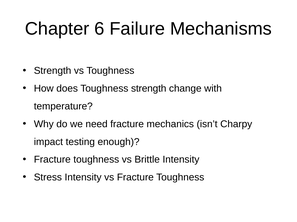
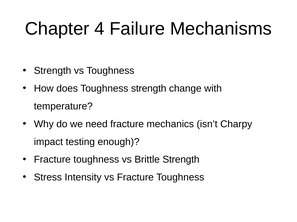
6: 6 -> 4
Brittle Intensity: Intensity -> Strength
